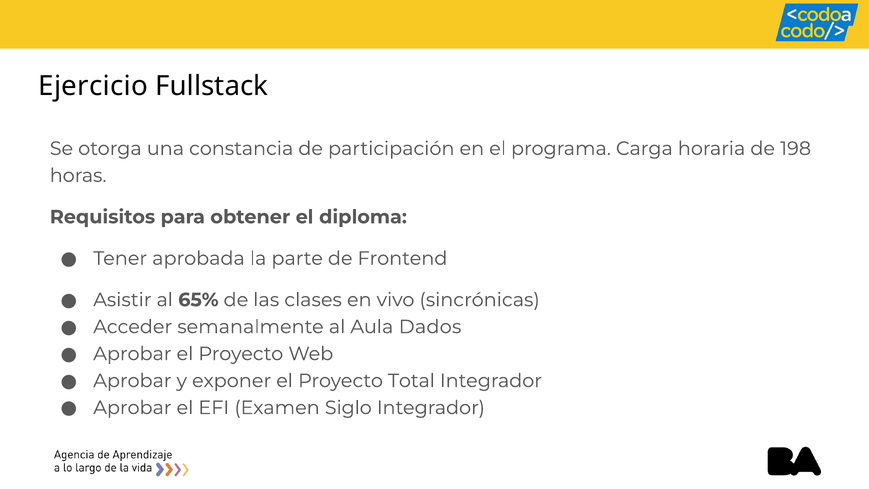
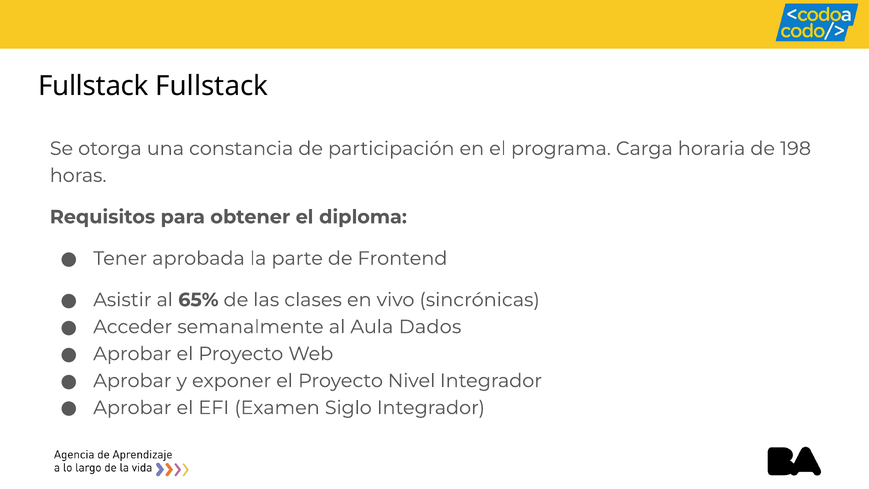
Ejercicio at (93, 86): Ejercicio -> Fullstack
Total: Total -> Nivel
